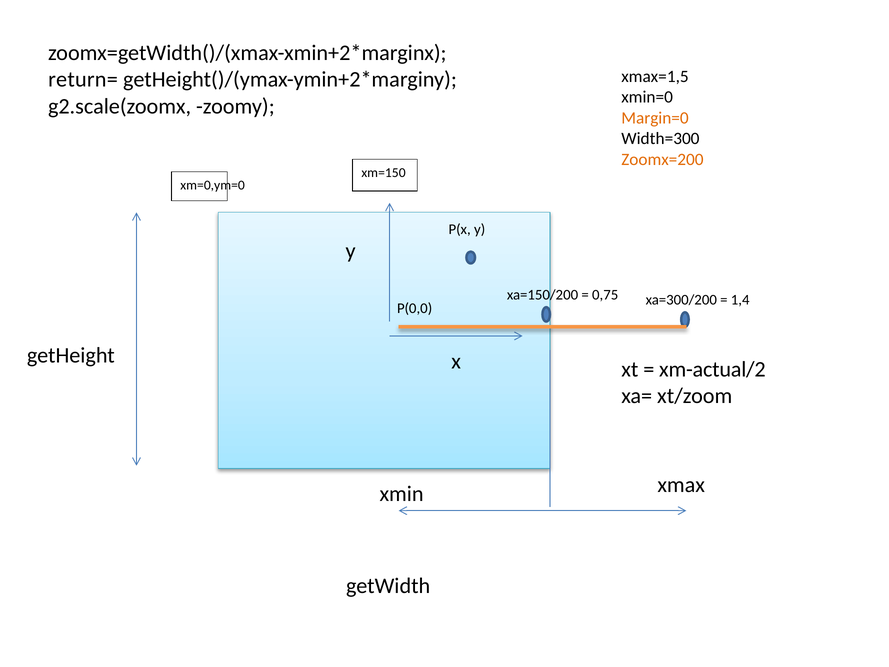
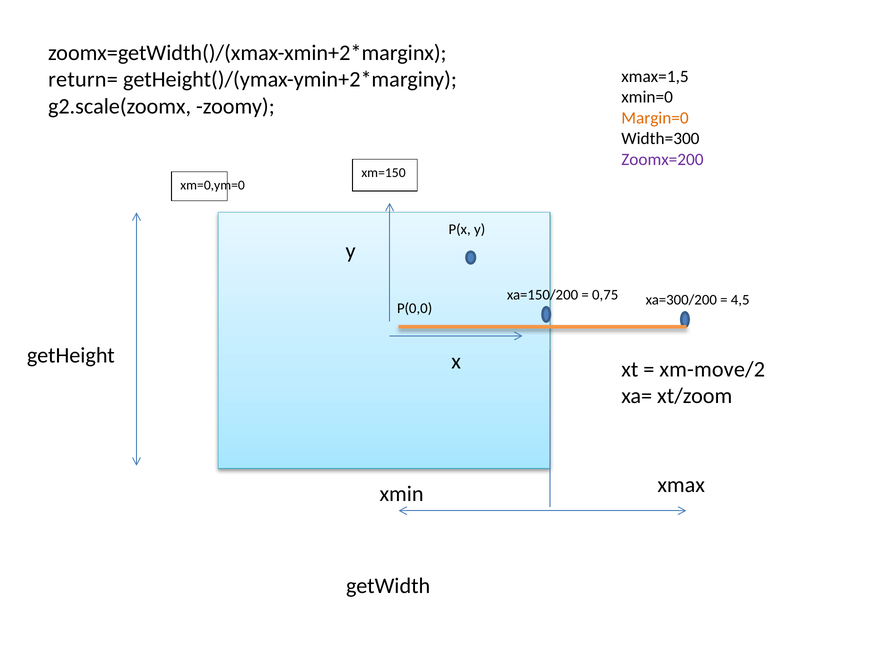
Zoomx=200 colour: orange -> purple
1,4: 1,4 -> 4,5
xm-actual/2: xm-actual/2 -> xm-move/2
